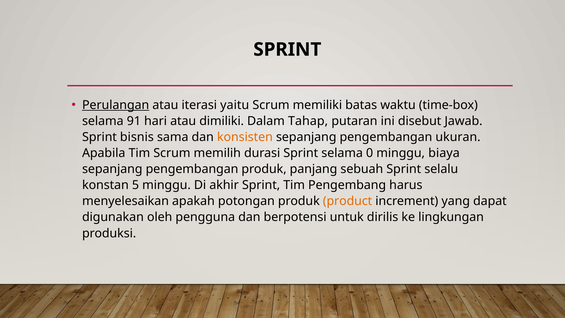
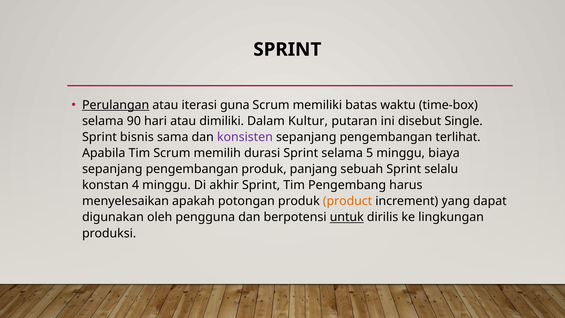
yaitu: yaitu -> guna
91: 91 -> 90
Tahap: Tahap -> Kultur
Jawab: Jawab -> Single
konsisten colour: orange -> purple
ukuran: ukuran -> terlihat
0: 0 -> 5
5: 5 -> 4
untuk underline: none -> present
